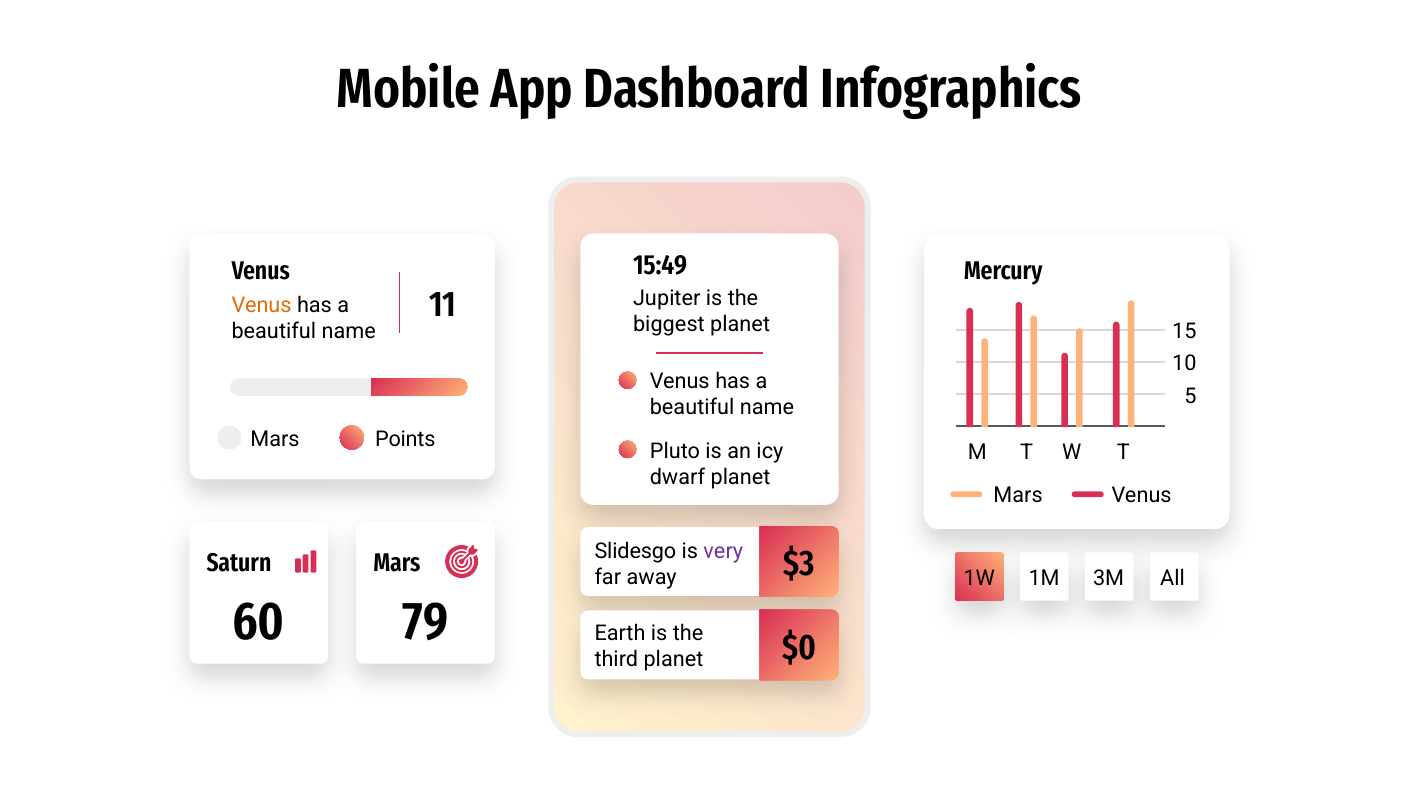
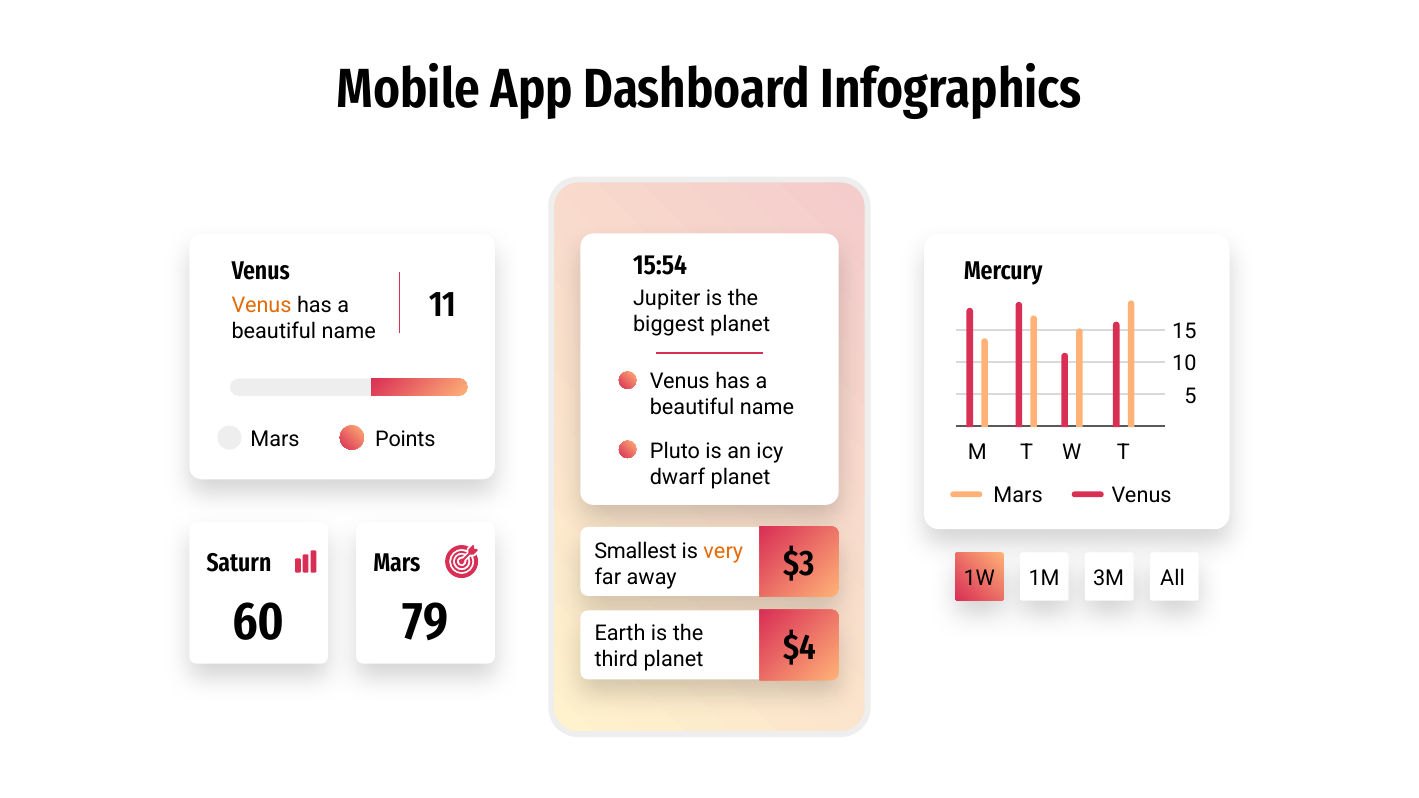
15:49: 15:49 -> 15:54
Slidesgo: Slidesgo -> Smallest
very colour: purple -> orange
$0: $0 -> $4
